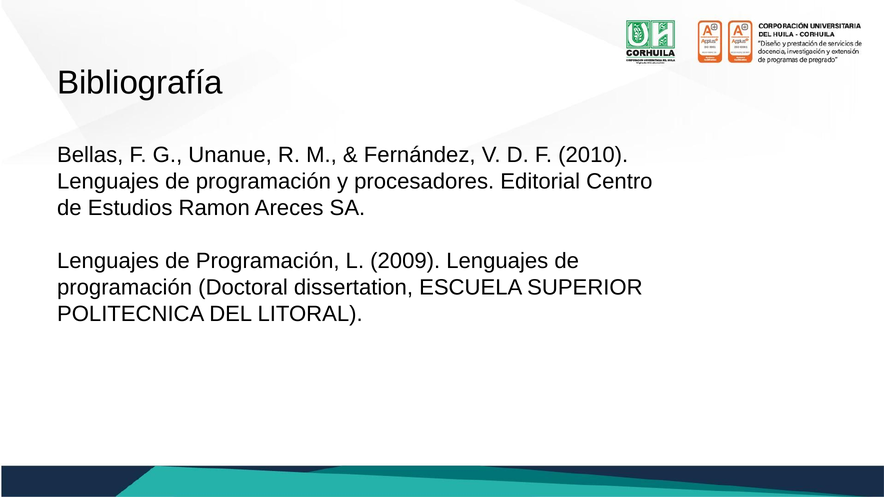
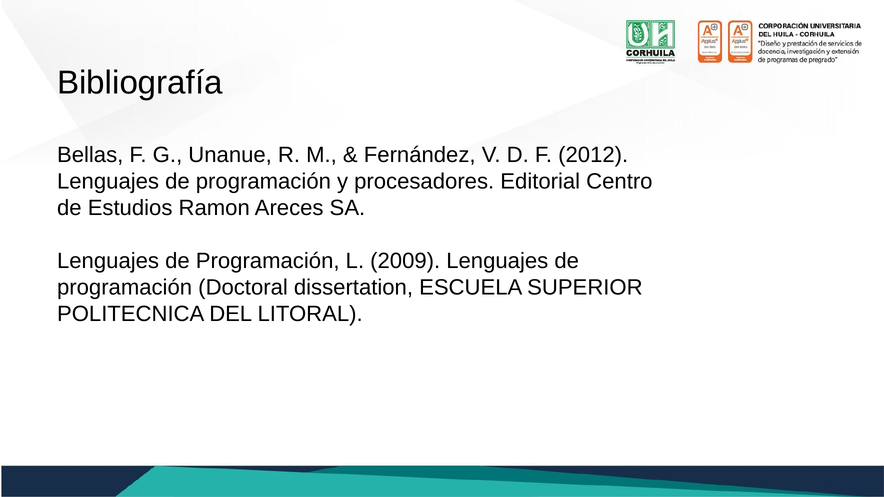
2010: 2010 -> 2012
